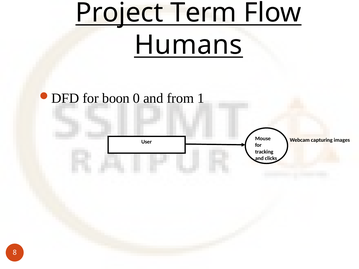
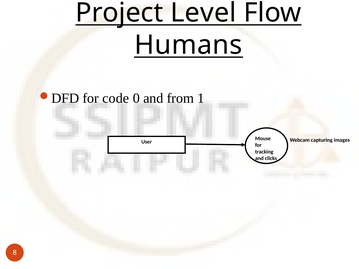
Term: Term -> Level
boon: boon -> code
